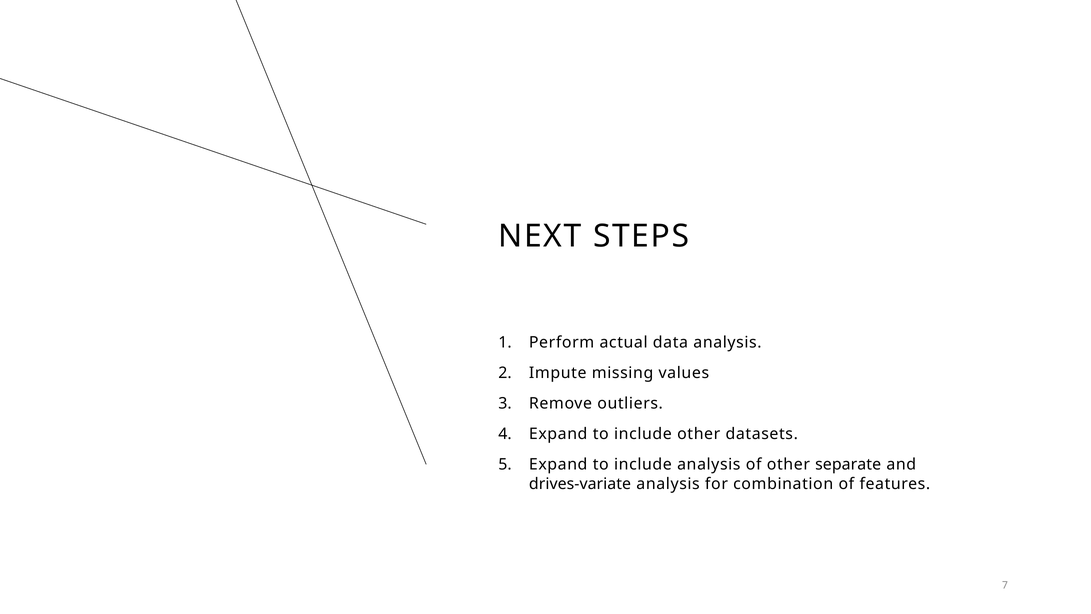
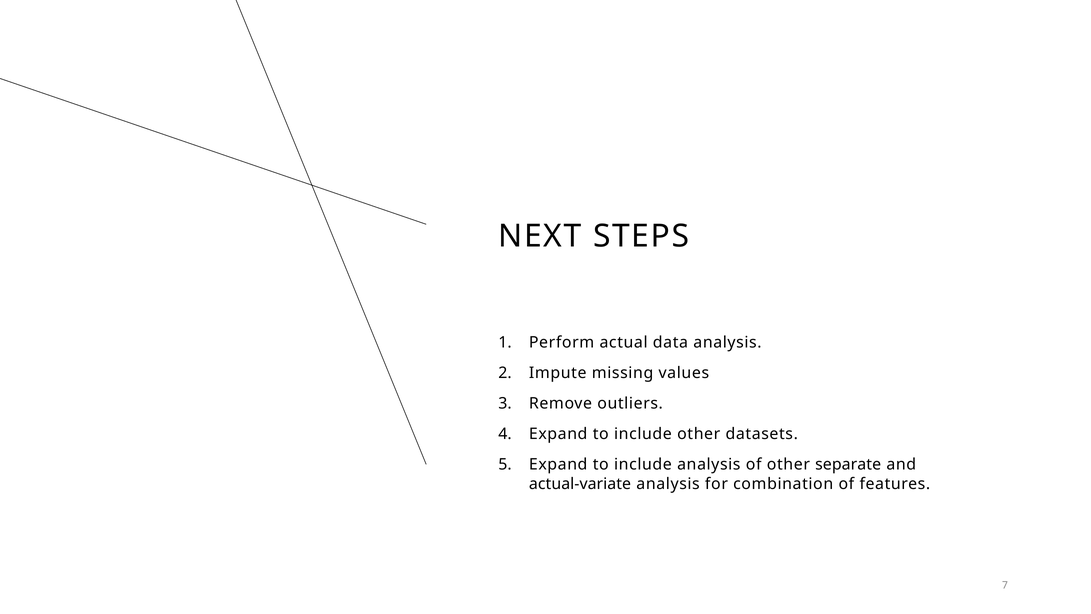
drives-variate: drives-variate -> actual-variate
